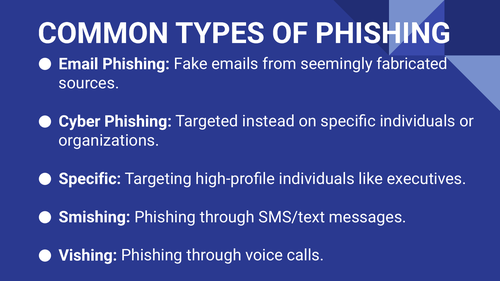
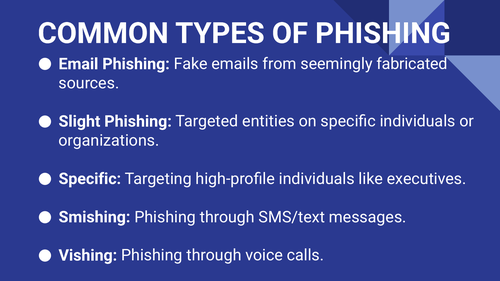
Cyber: Cyber -> Slight
instead: instead -> entities
